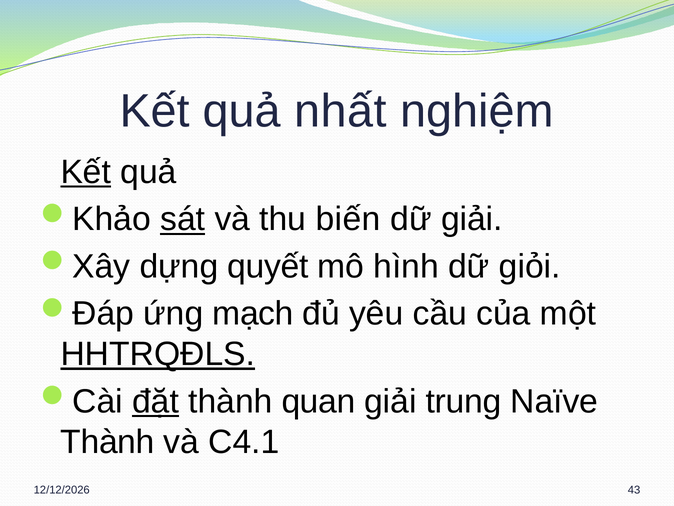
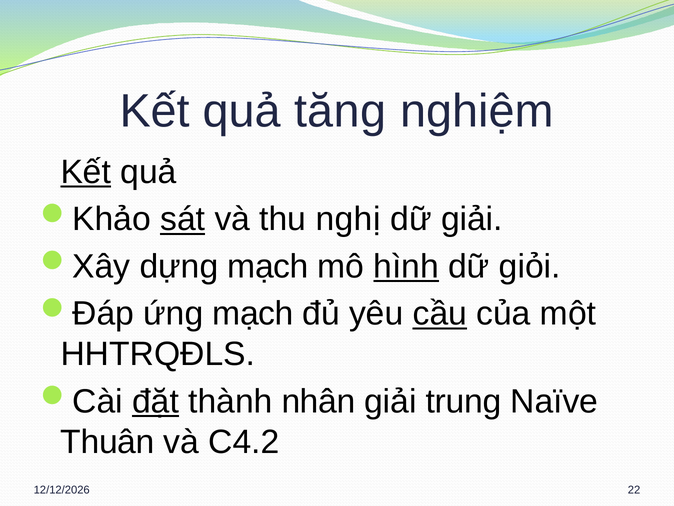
nhất: nhất -> tăng
biến: biến -> nghị
dựng quyết: quyết -> mạch
hình underline: none -> present
cầu underline: none -> present
HHTRQĐLS underline: present -> none
quan: quan -> nhân
Thành at (107, 442): Thành -> Thuân
C4.1: C4.1 -> C4.2
43: 43 -> 22
